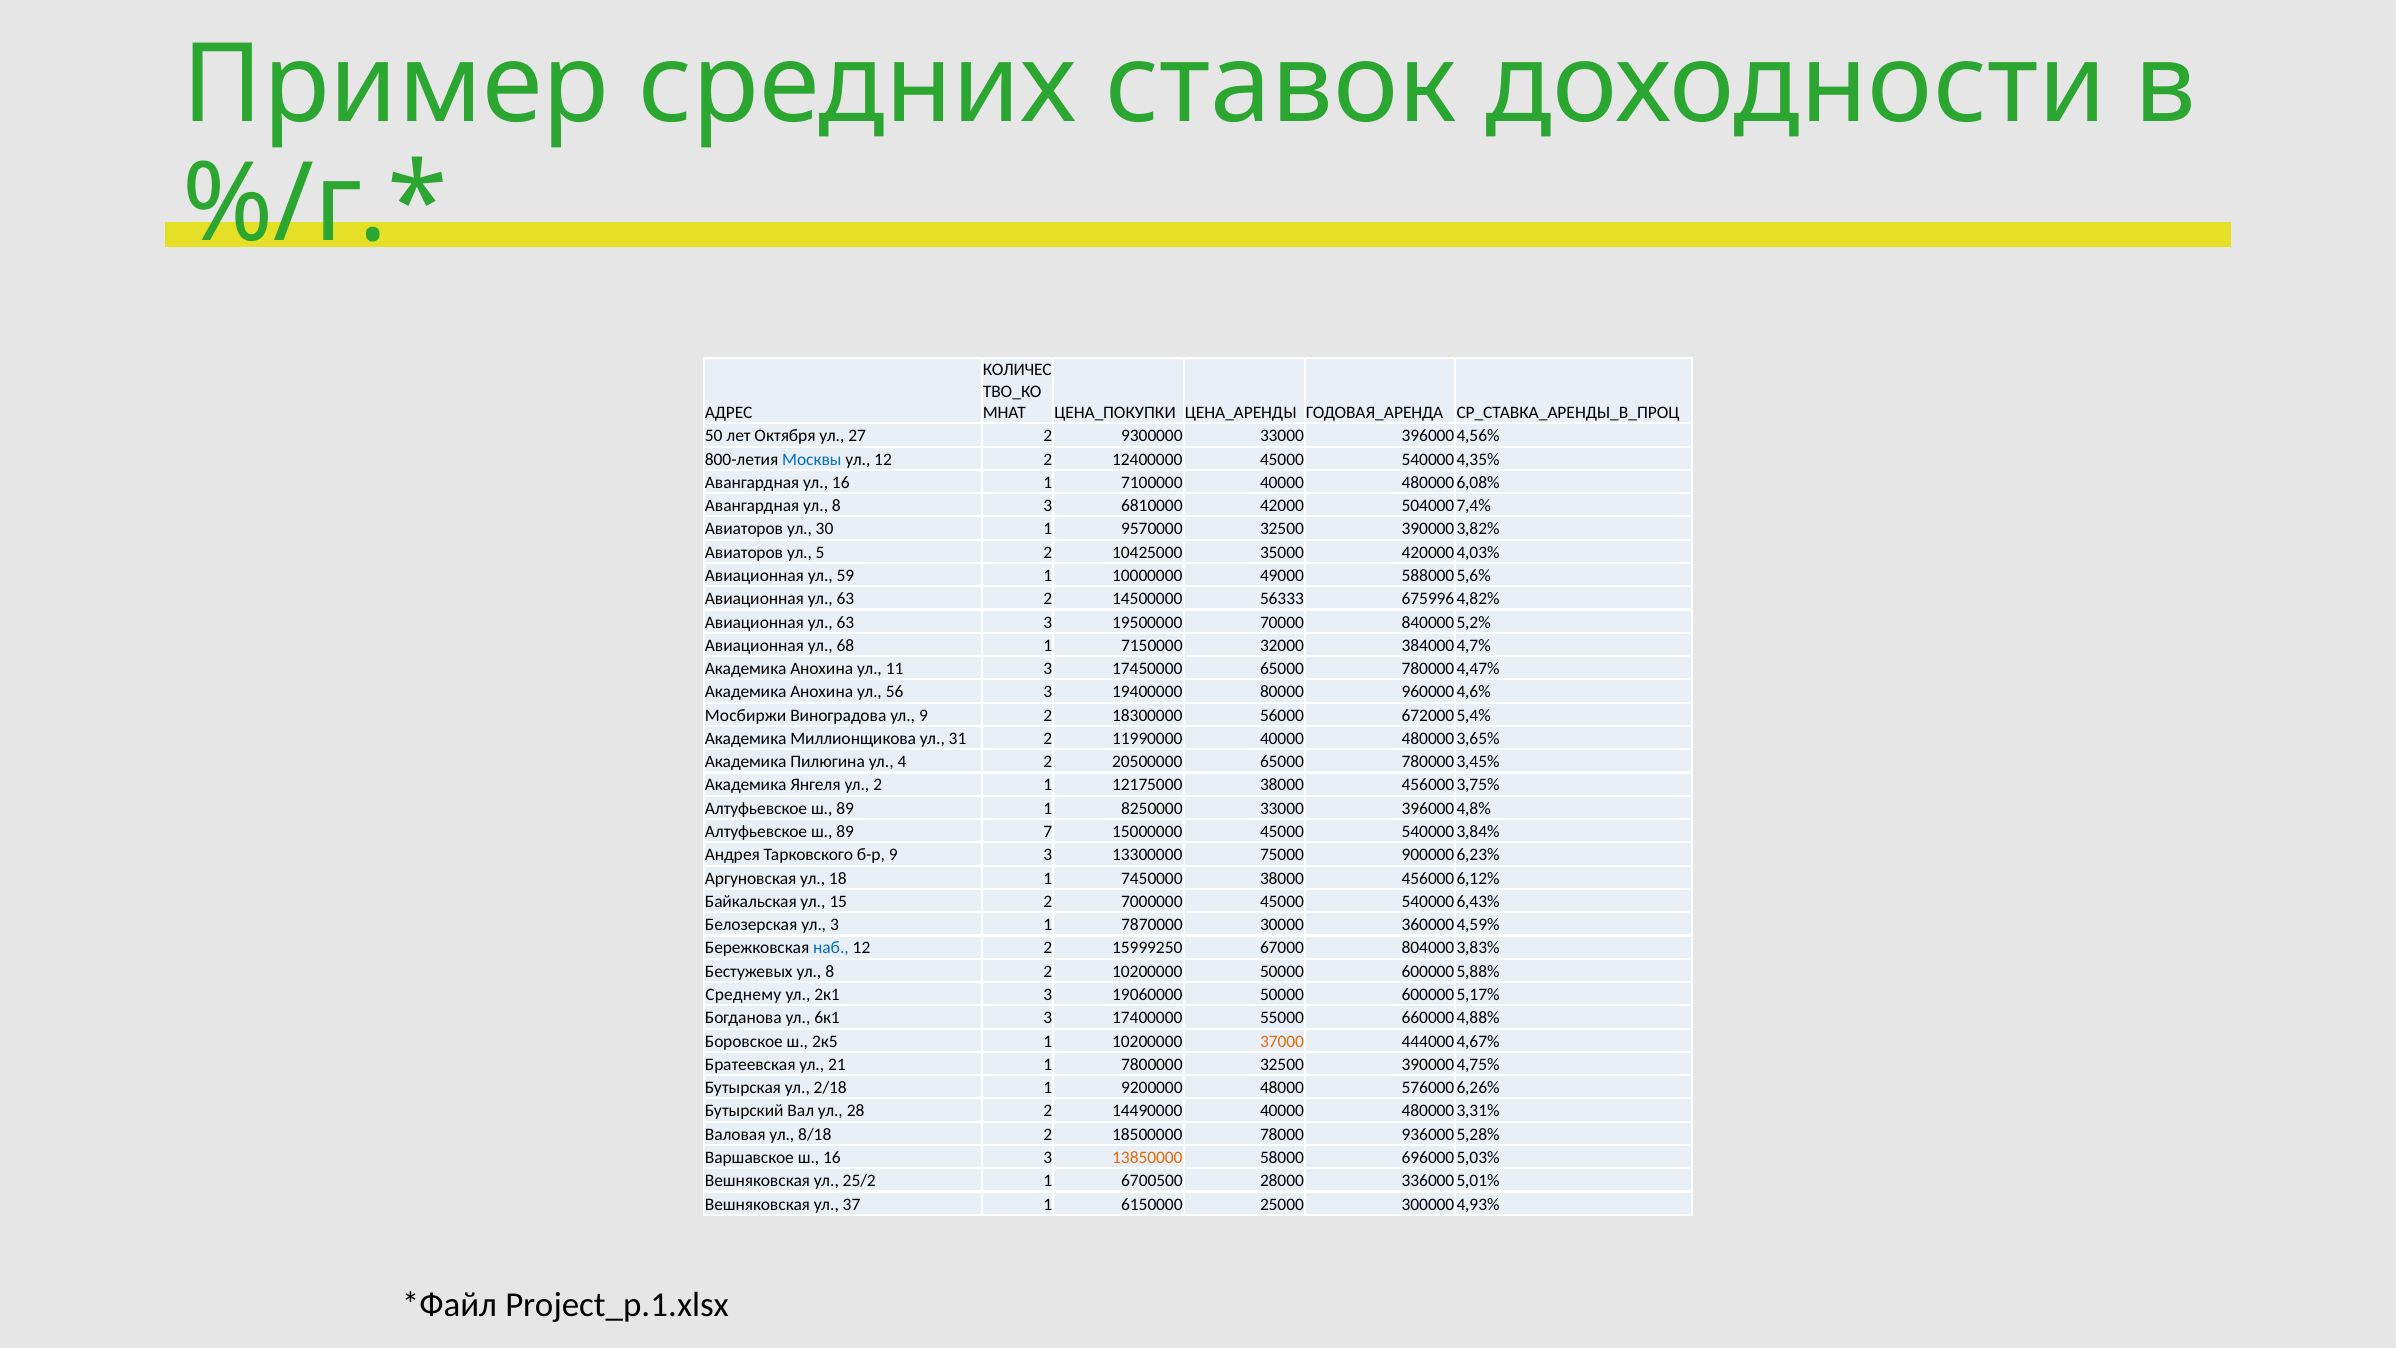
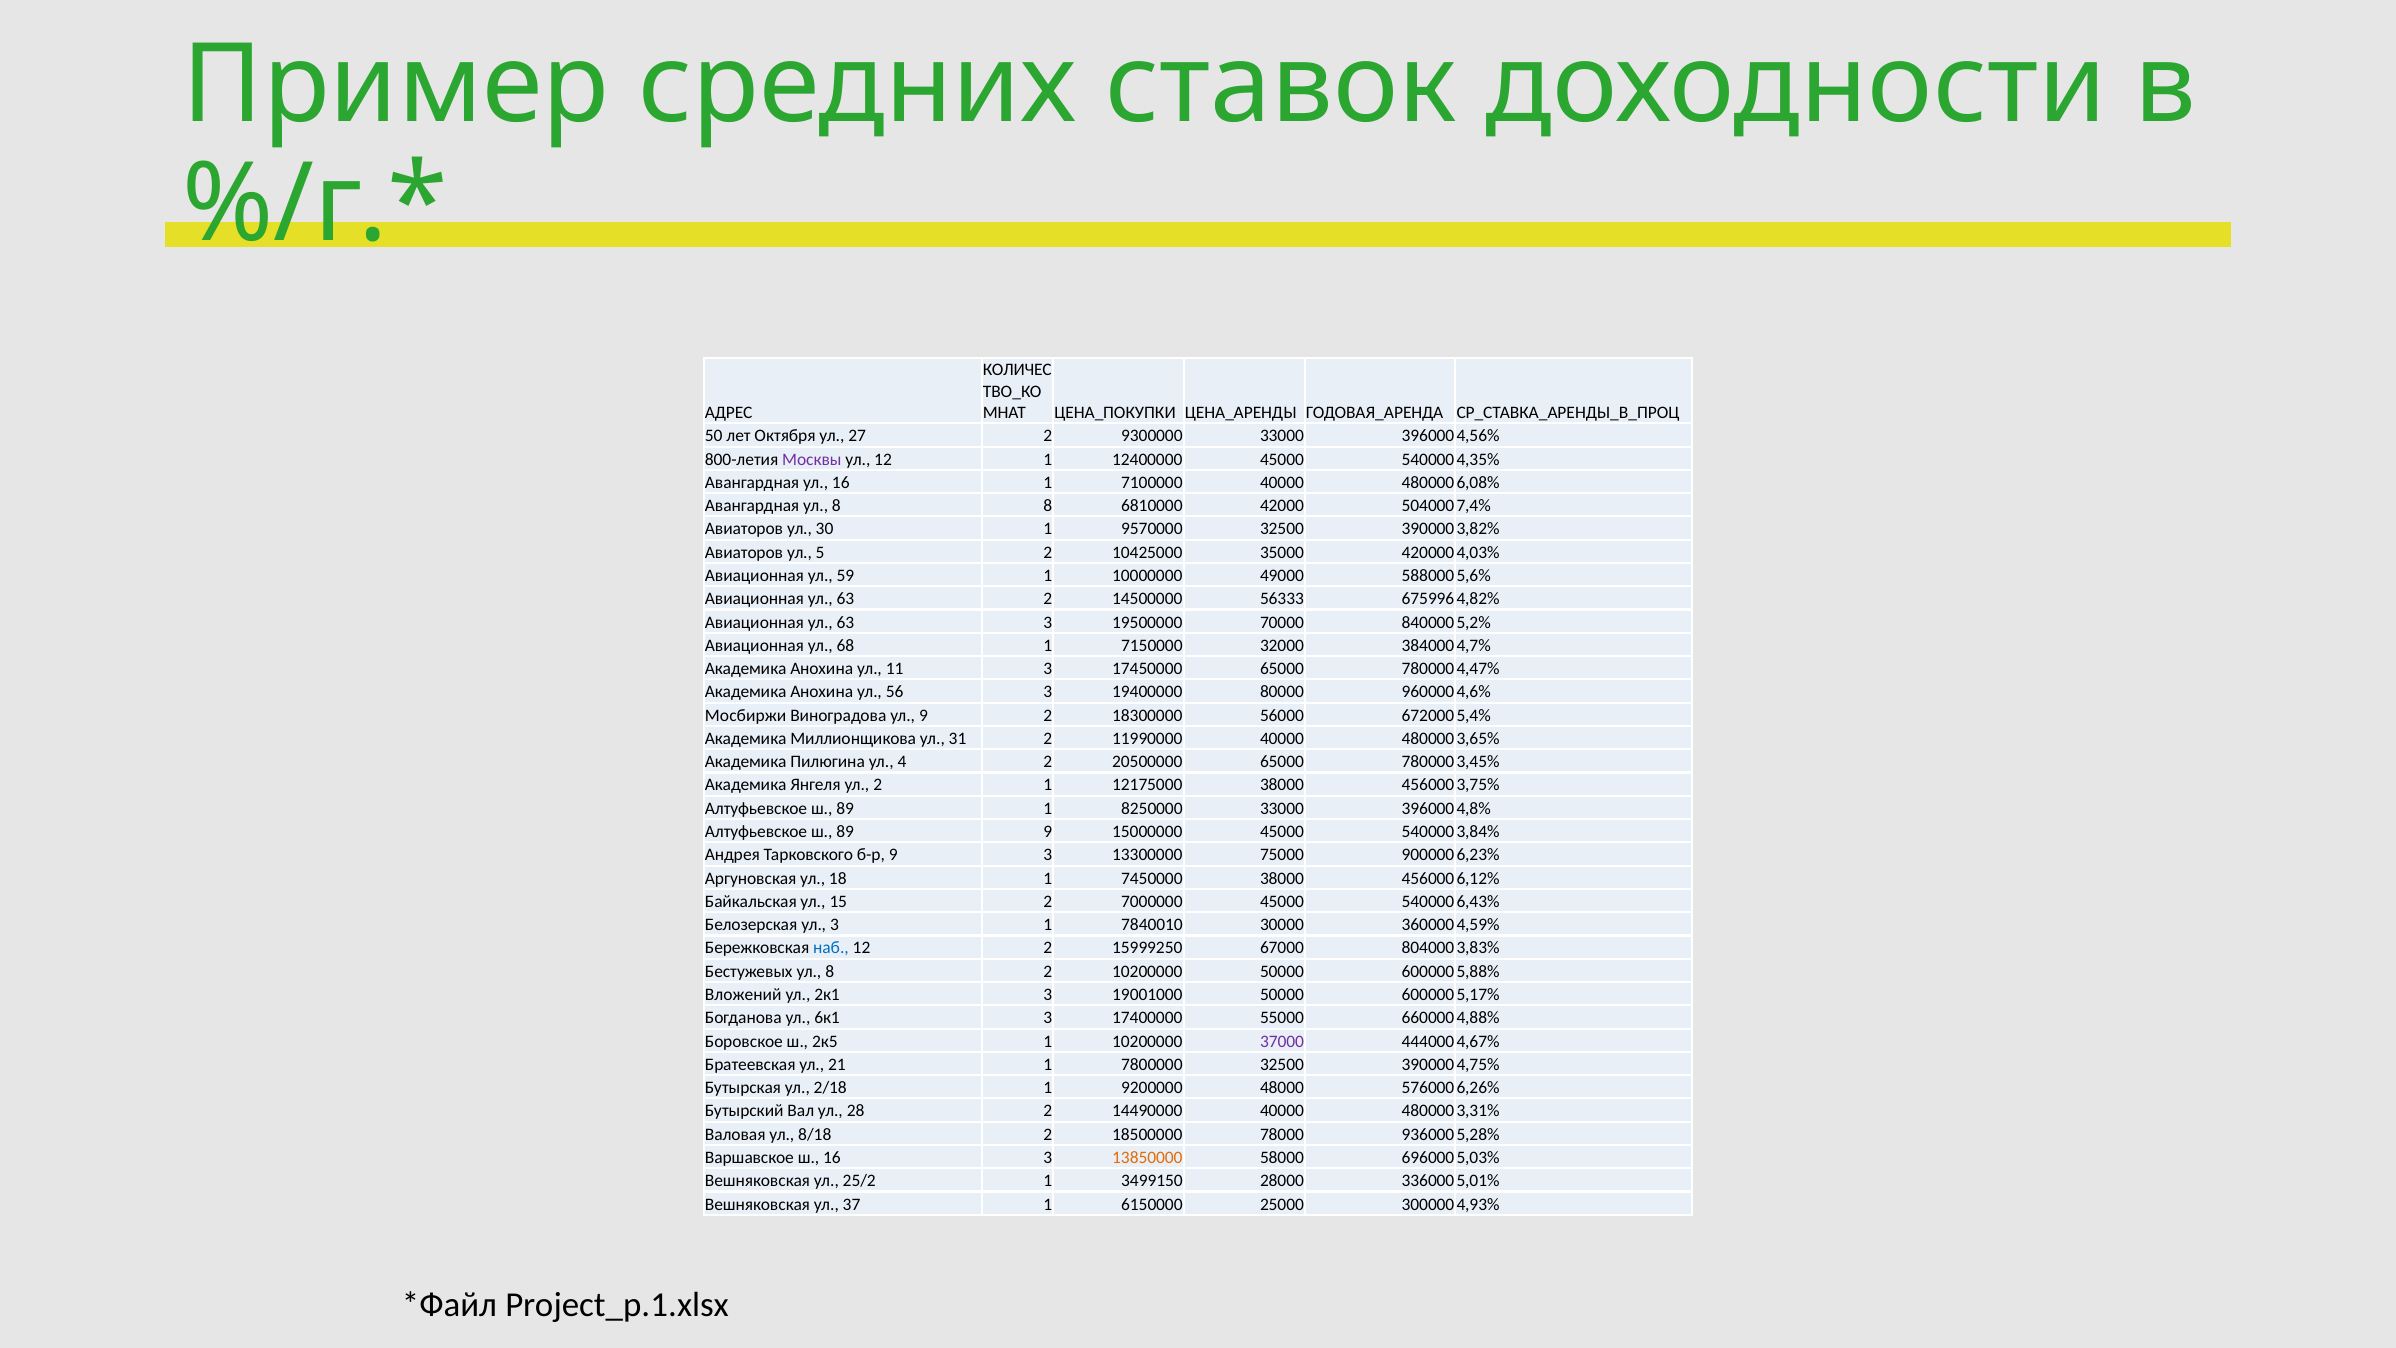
Москвы colour: blue -> purple
ул 12 2: 2 -> 1
8 3: 3 -> 8
89 7: 7 -> 9
7870000: 7870000 -> 7840010
Среднему: Среднему -> Вложений
19060000: 19060000 -> 19001000
37000 colour: orange -> purple
6700500: 6700500 -> 3499150
